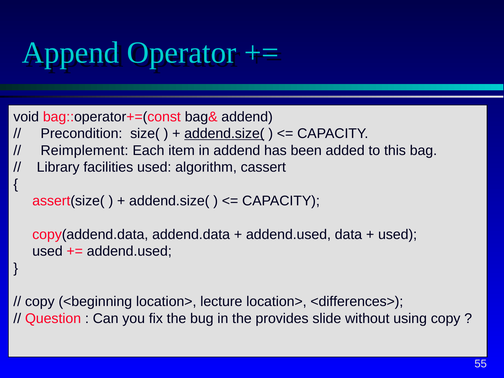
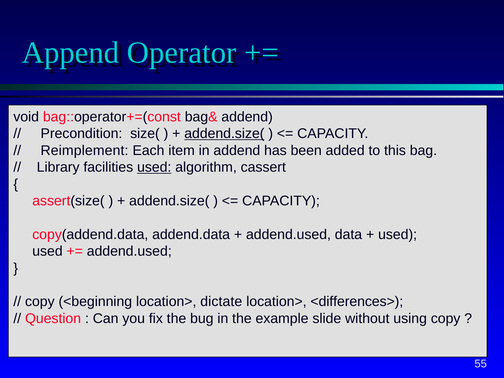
used at (154, 167) underline: none -> present
lecture: lecture -> dictate
provides: provides -> example
